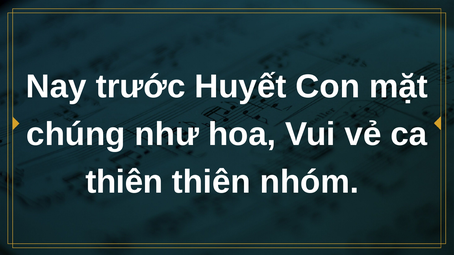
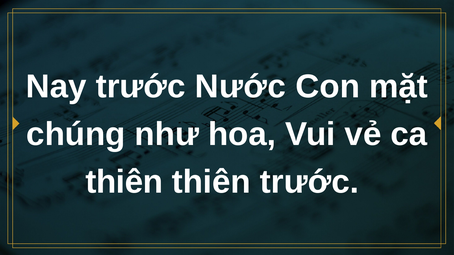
Huyết: Huyết -> Nước
thiên nhóm: nhóm -> trước
